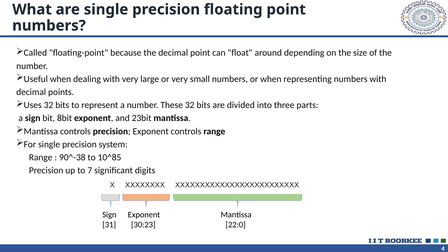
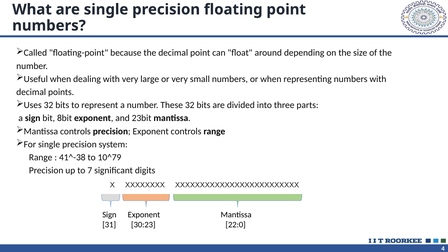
90^-38: 90^-38 -> 41^-38
10^85: 10^85 -> 10^79
